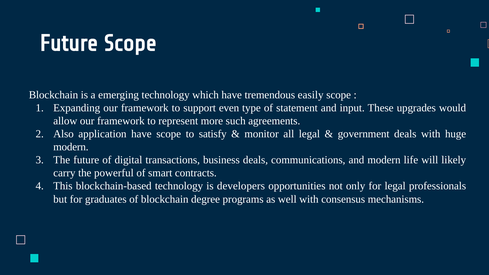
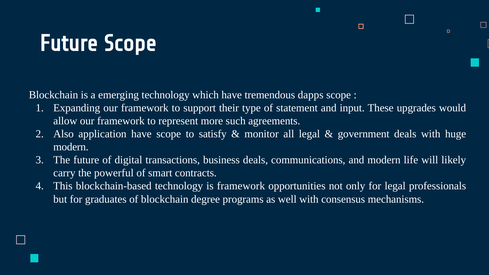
easily: easily -> dapps
even: even -> their
is developers: developers -> framework
